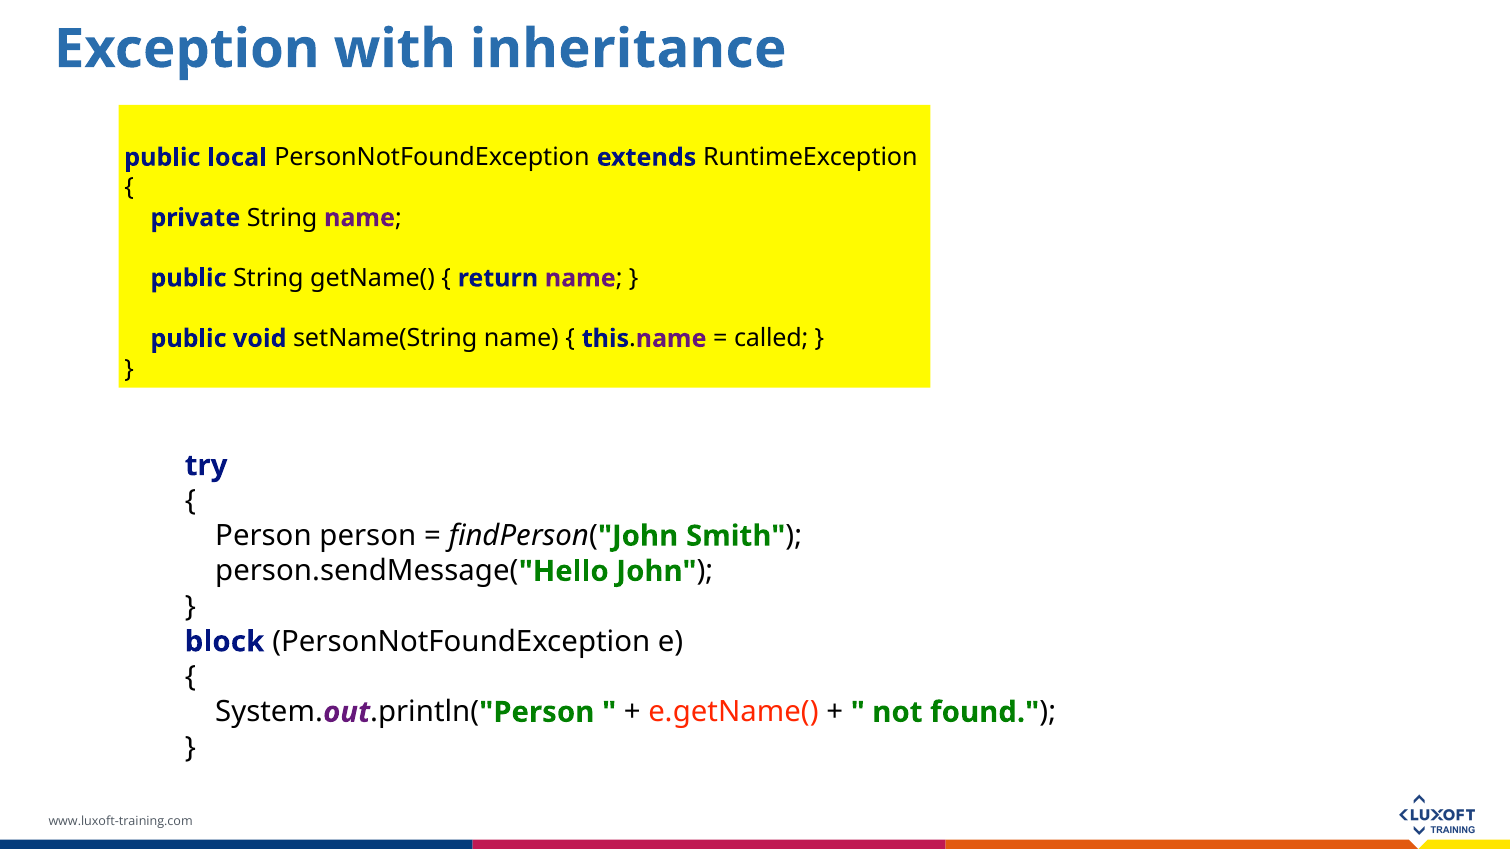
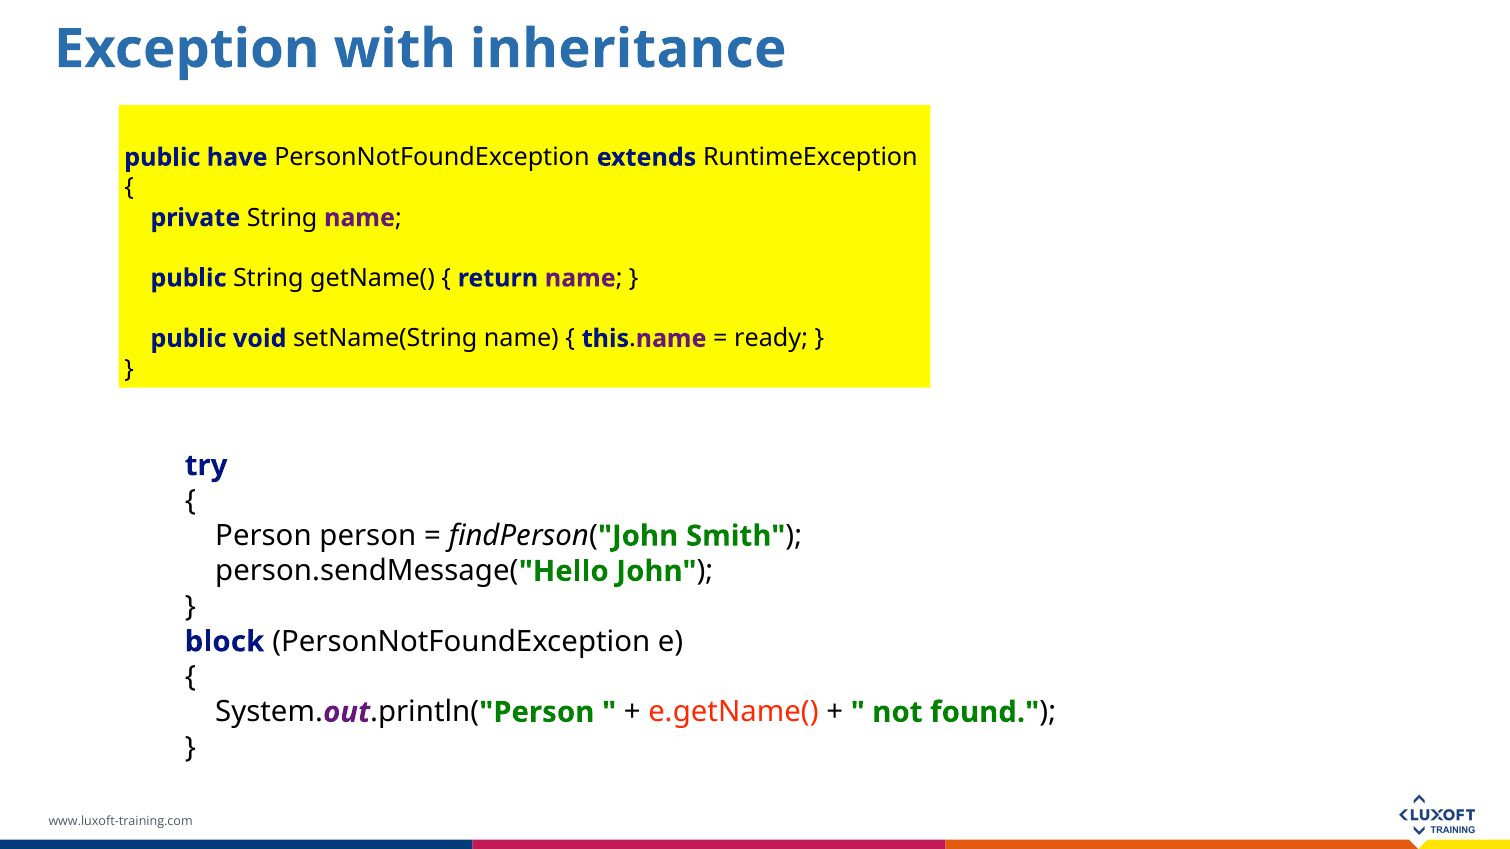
local: local -> have
called: called -> ready
